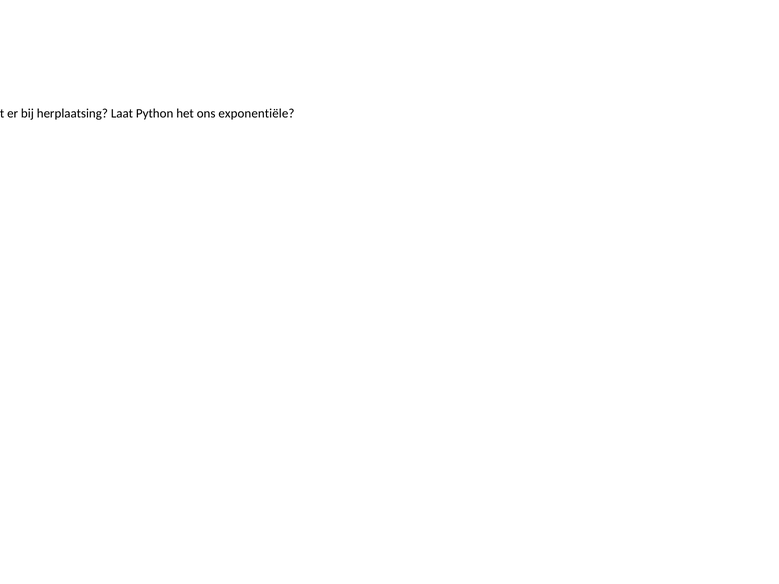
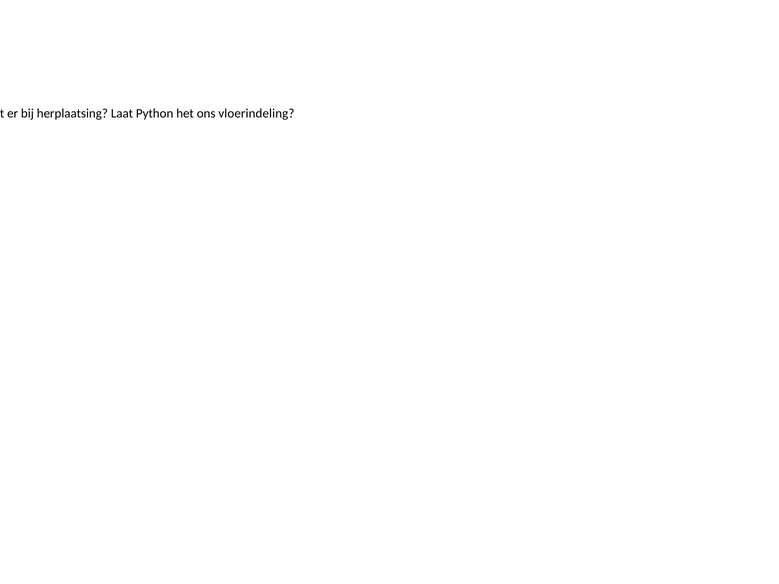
exponentiële: exponentiële -> vloerindeling
